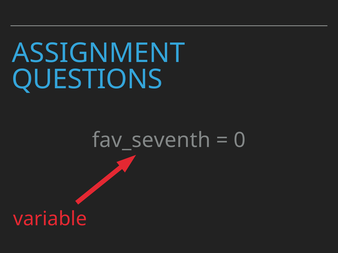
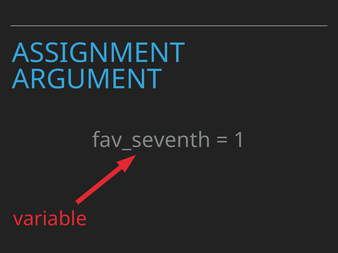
QUESTIONS: QUESTIONS -> ARGUMENT
0: 0 -> 1
